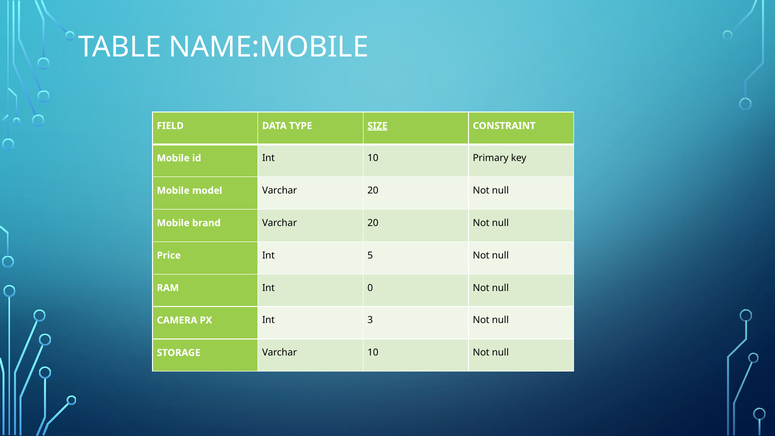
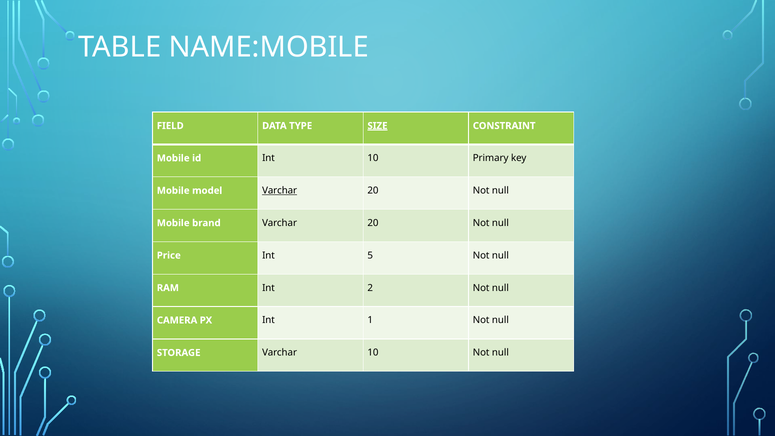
Varchar at (280, 191) underline: none -> present
0: 0 -> 2
3: 3 -> 1
